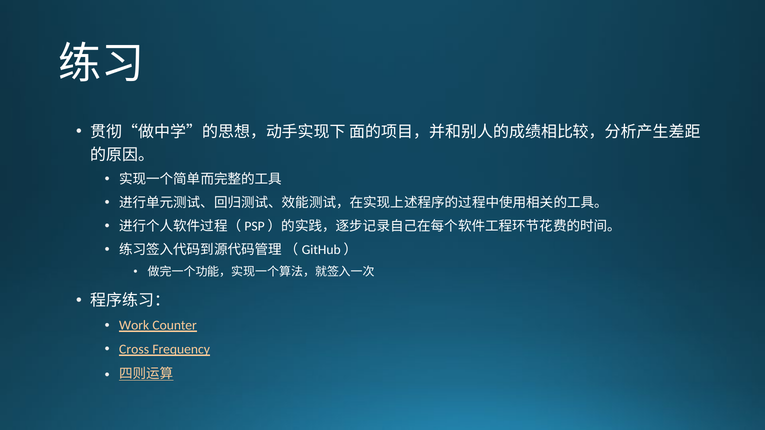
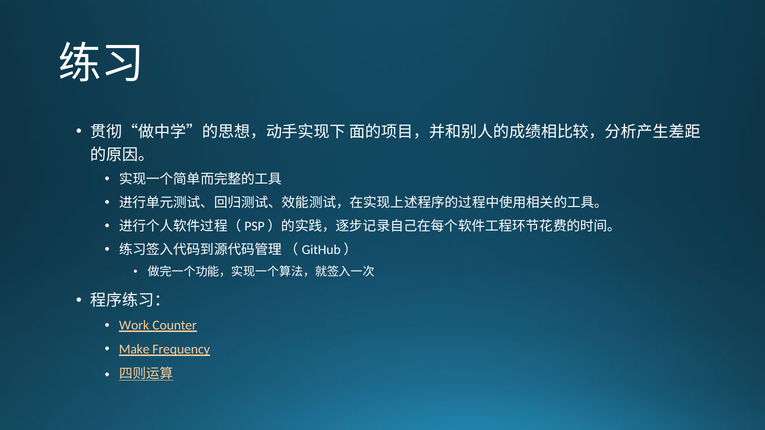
Cross: Cross -> Make
